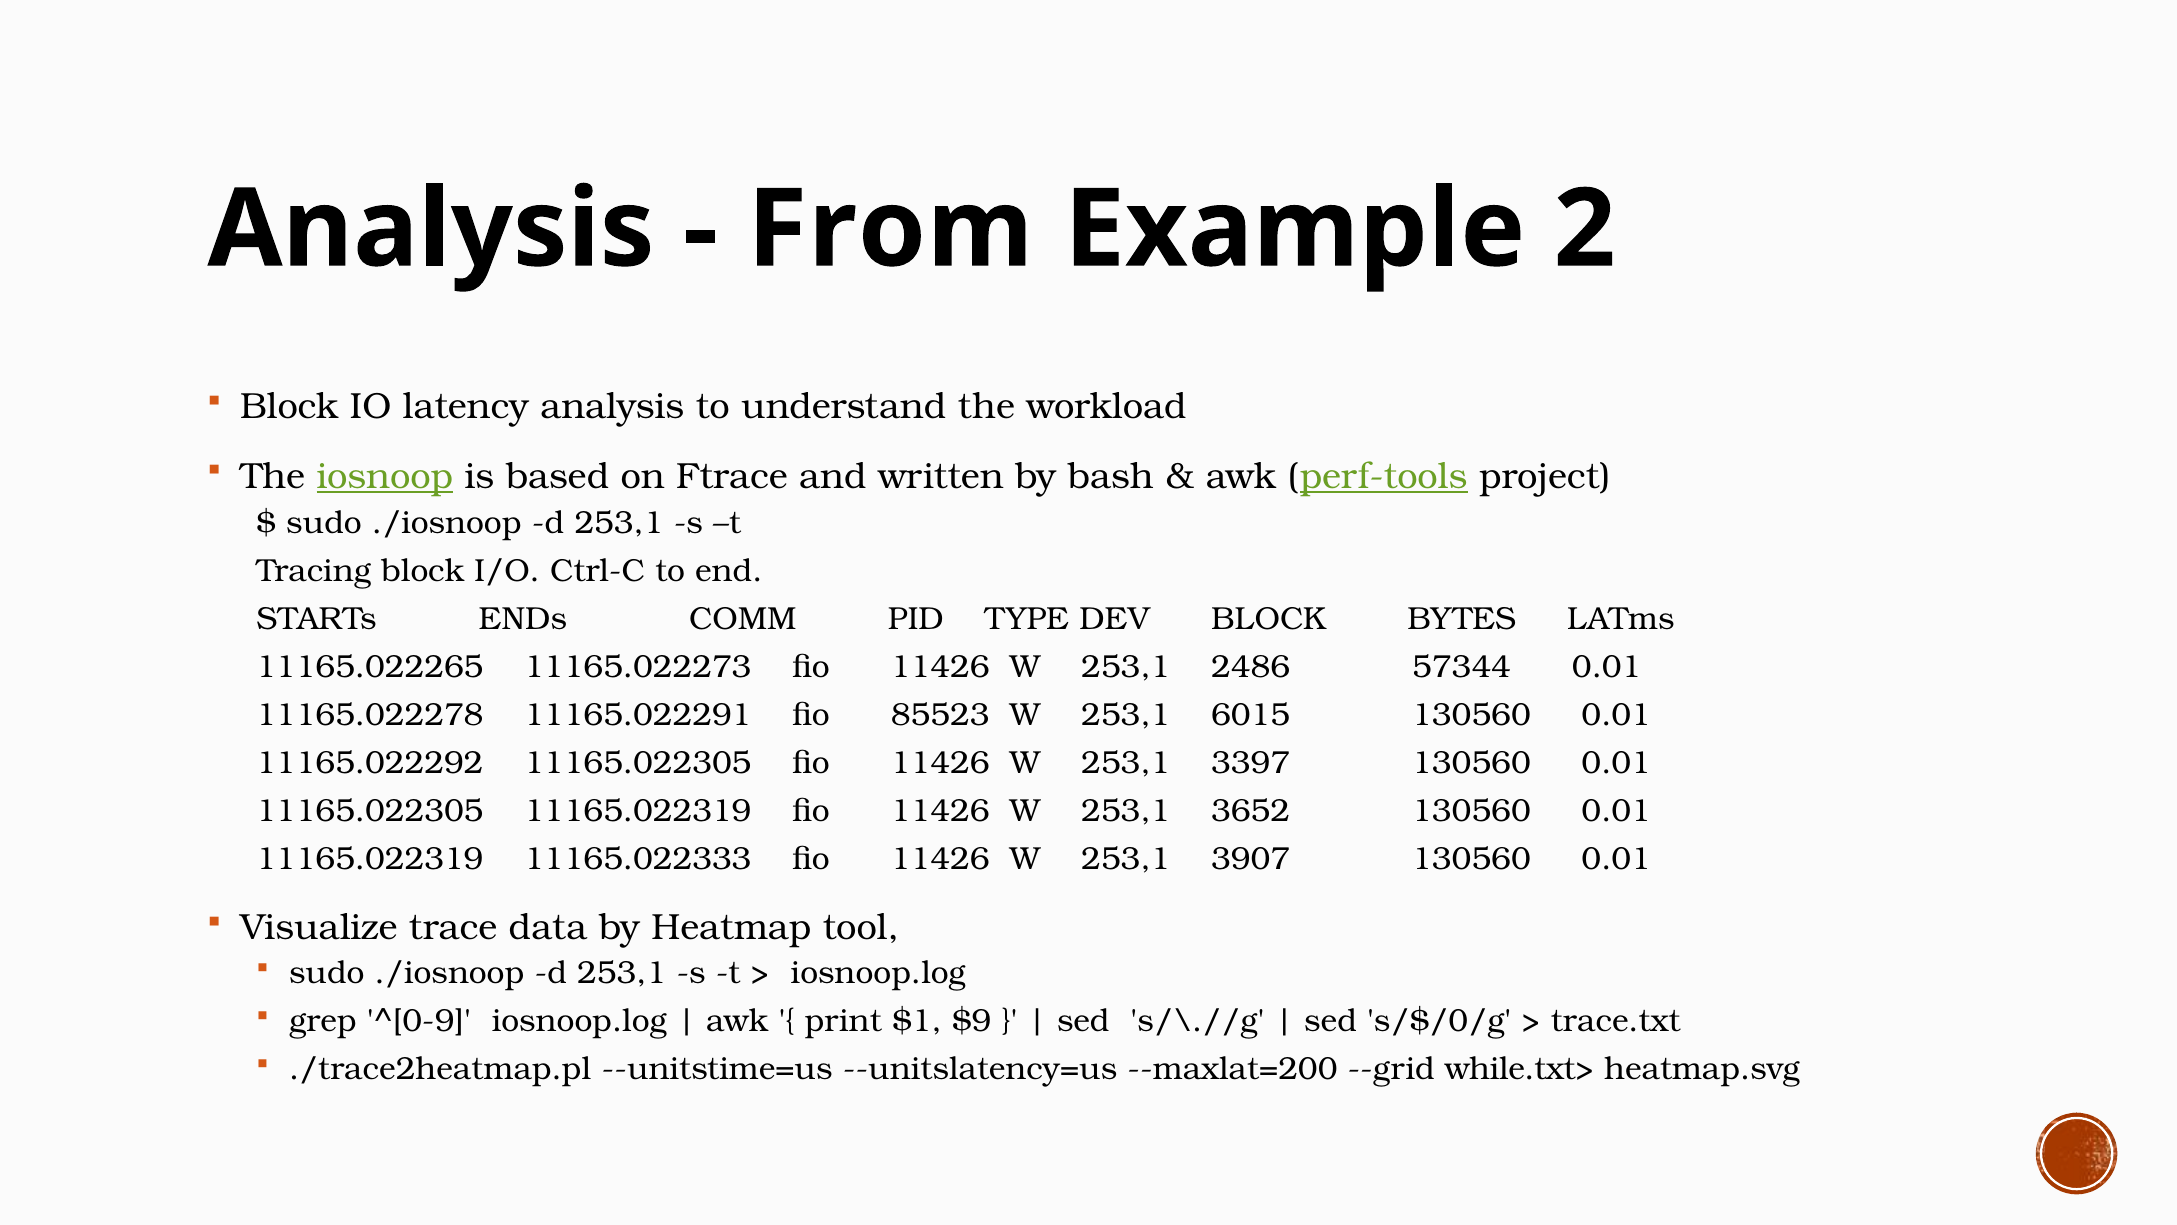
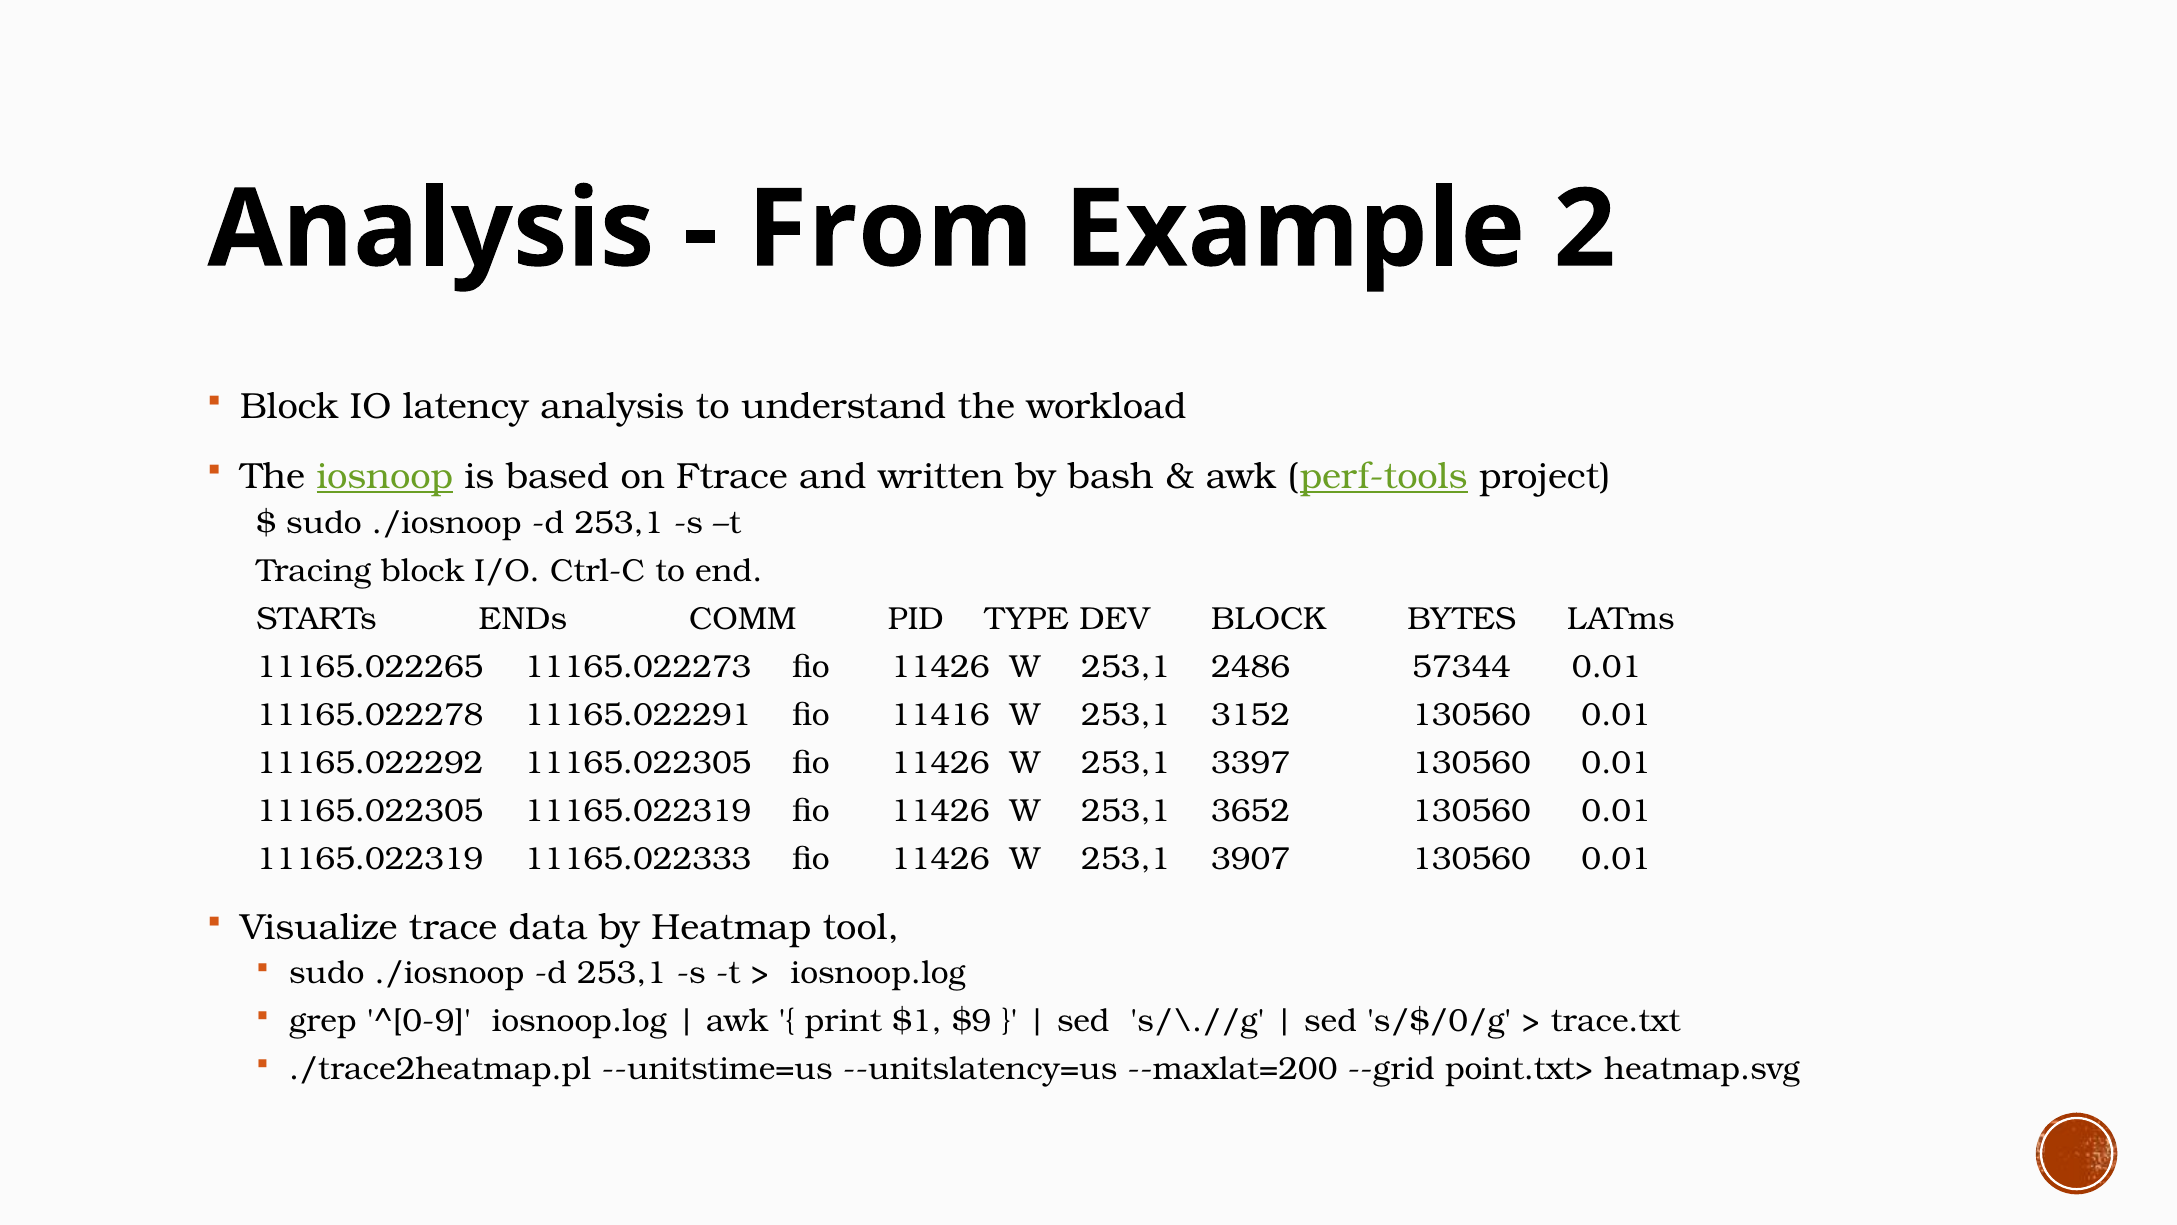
85523: 85523 -> 11416
6015: 6015 -> 3152
while.txt>: while.txt> -> point.txt>
